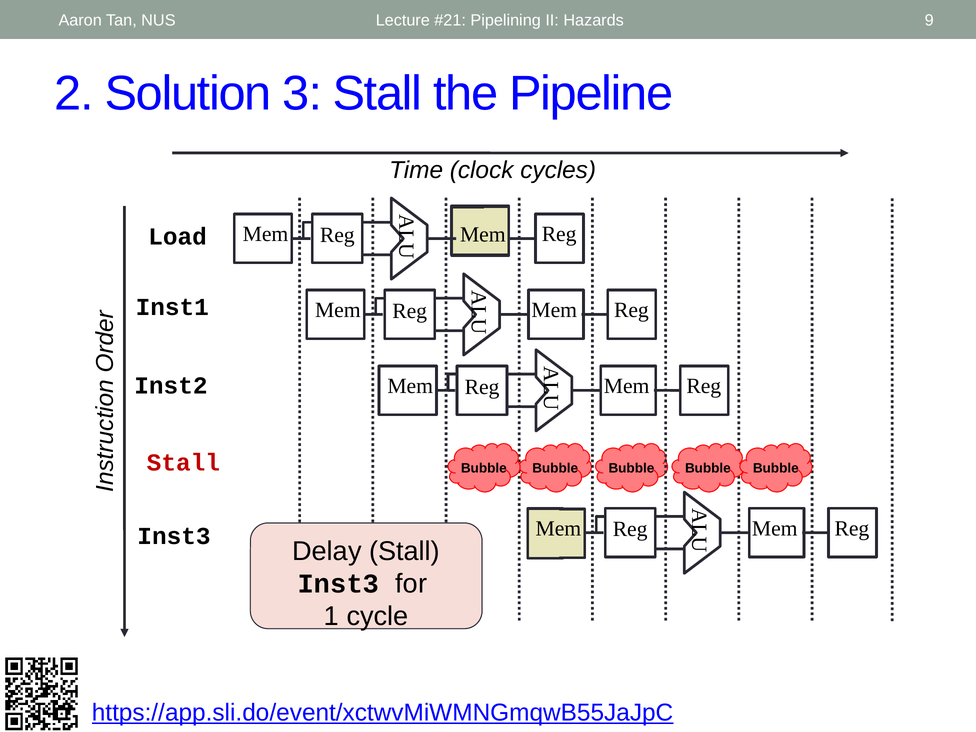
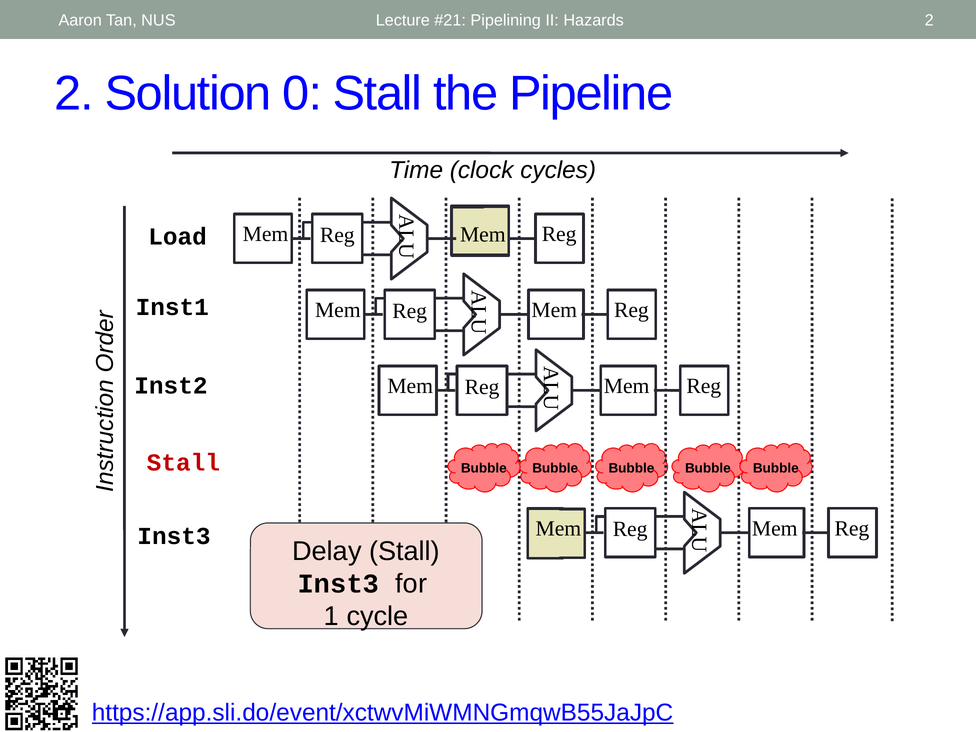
Hazards 9: 9 -> 2
3: 3 -> 0
